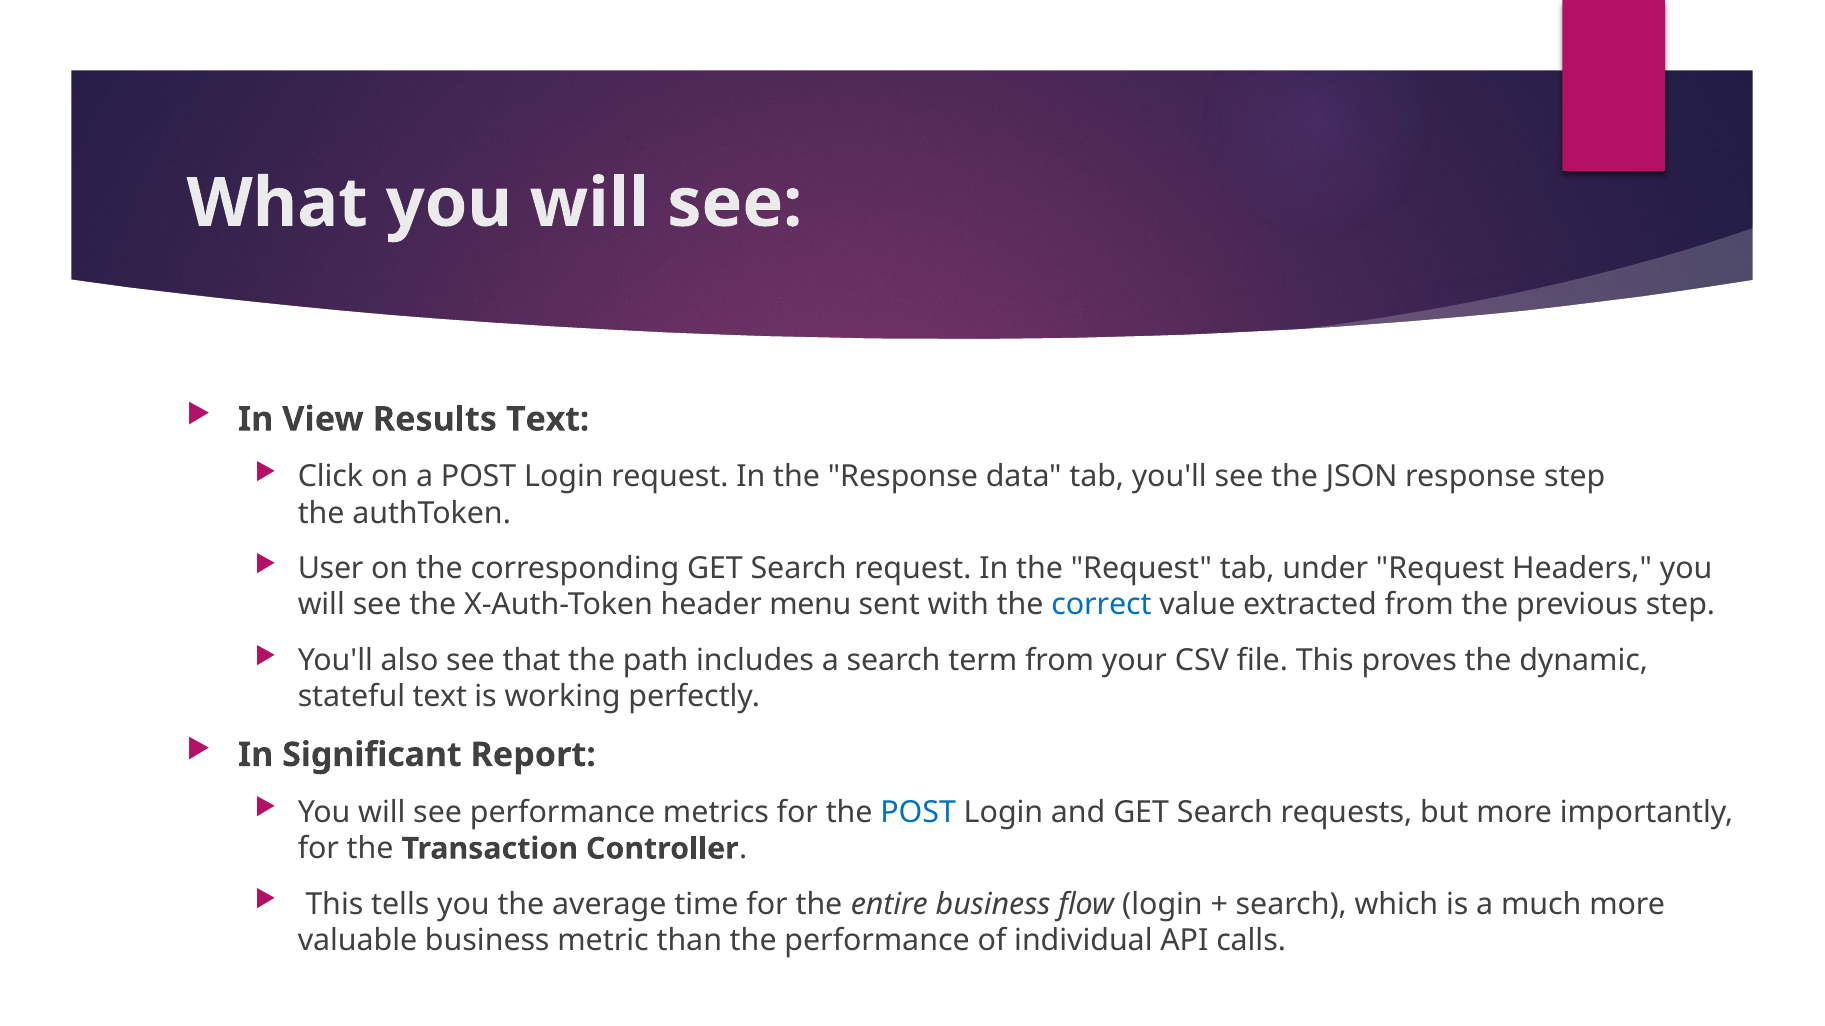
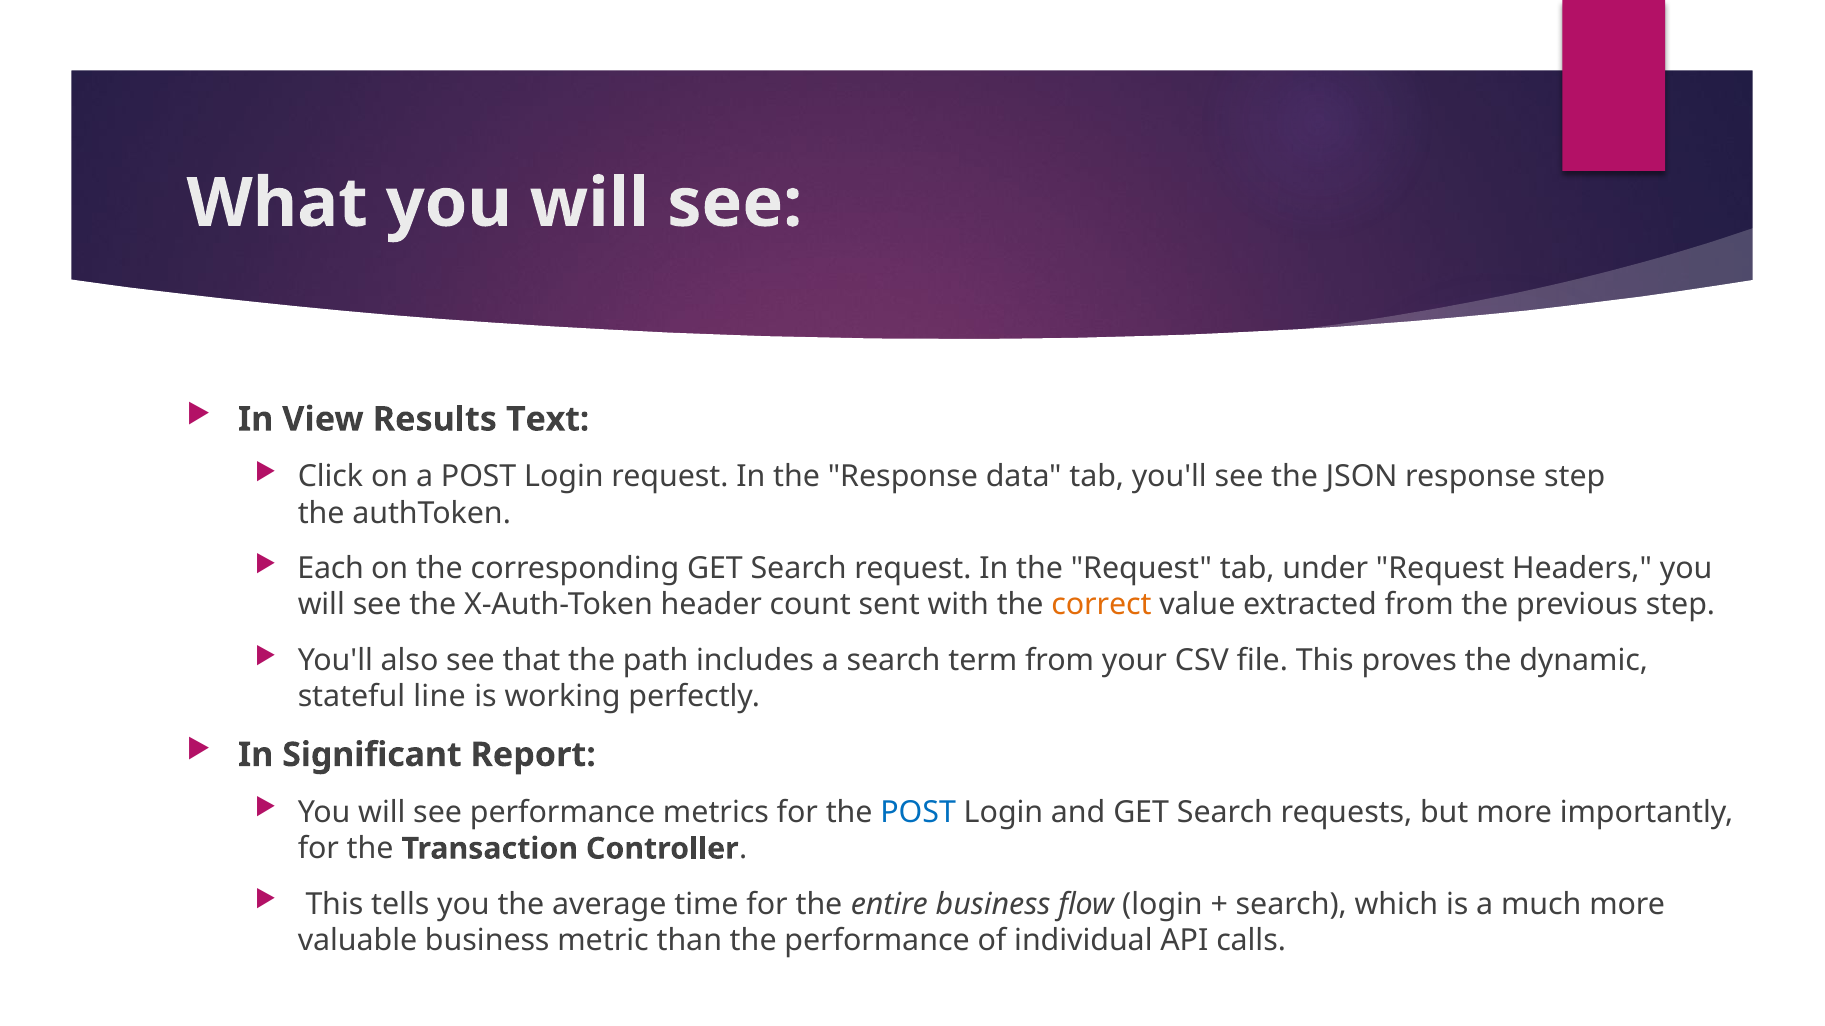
User: User -> Each
menu: menu -> count
correct colour: blue -> orange
stateful text: text -> line
